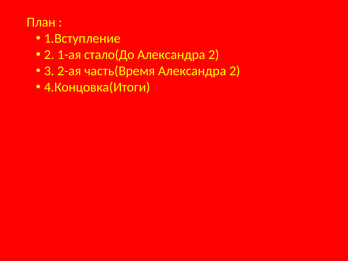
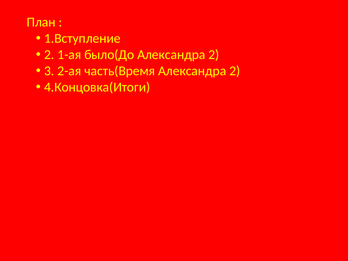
стало(До: стало(До -> было(До
